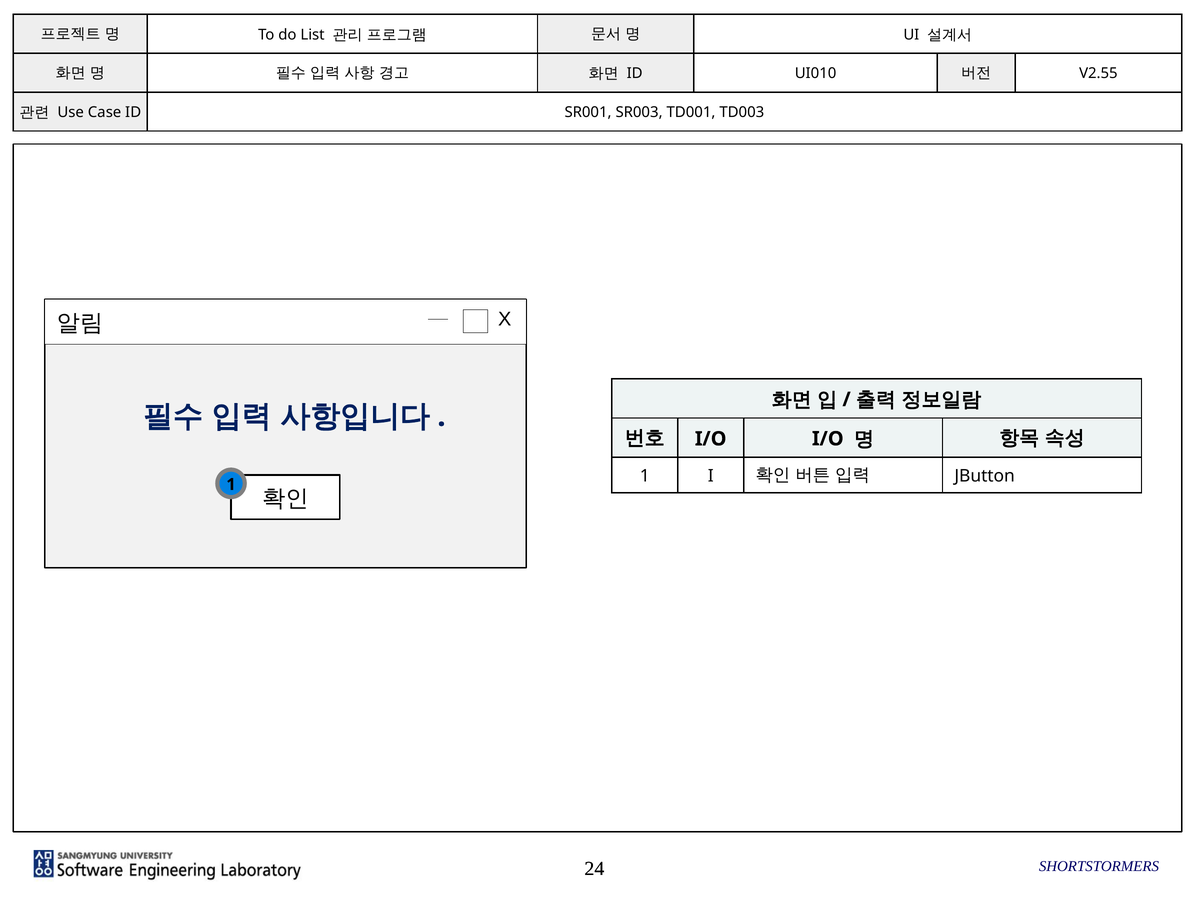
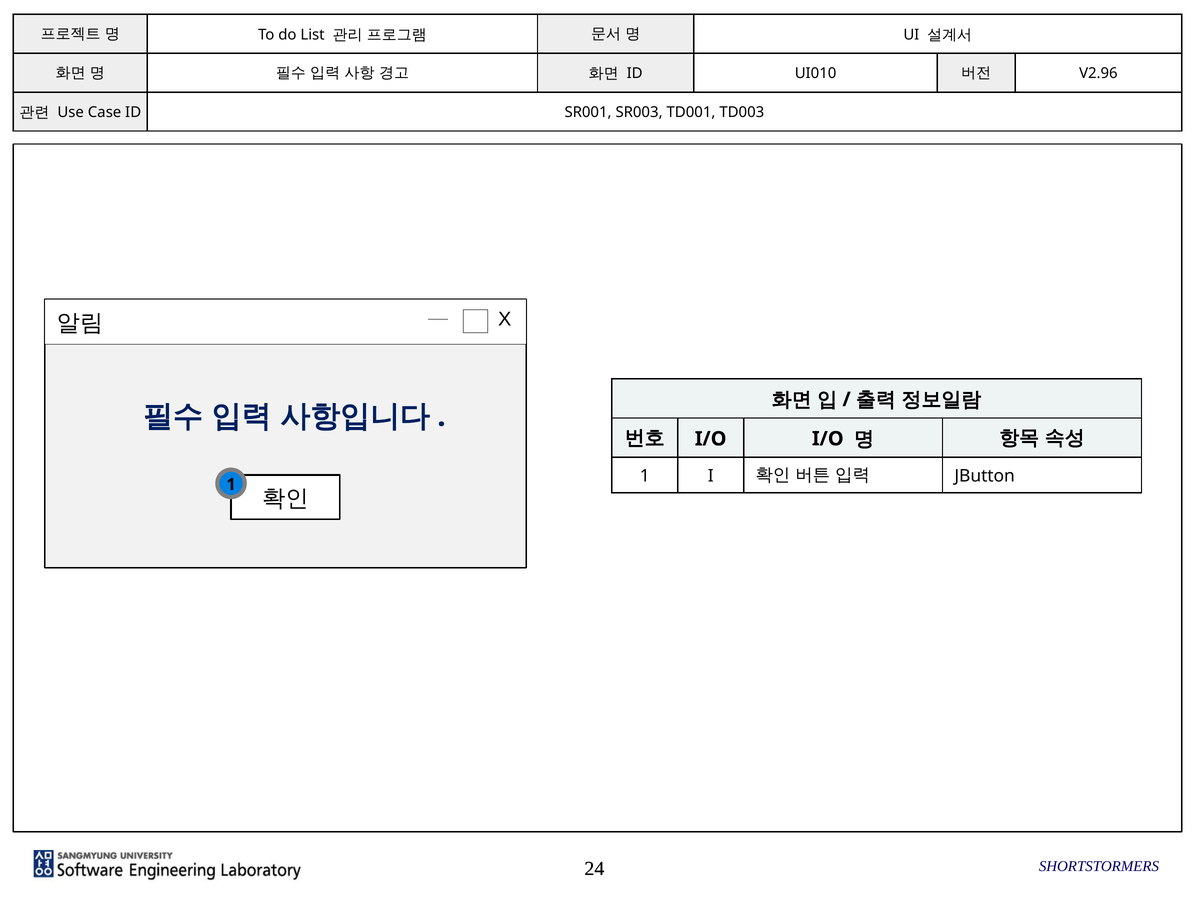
V2.55: V2.55 -> V2.96
